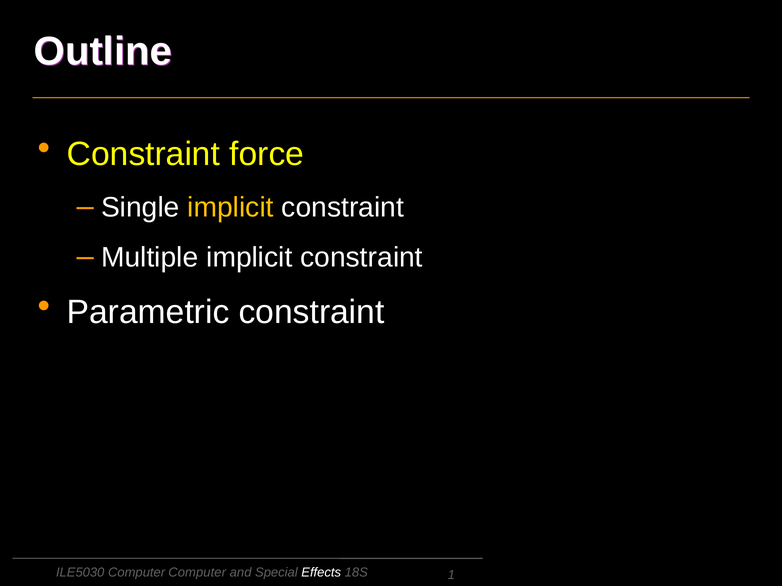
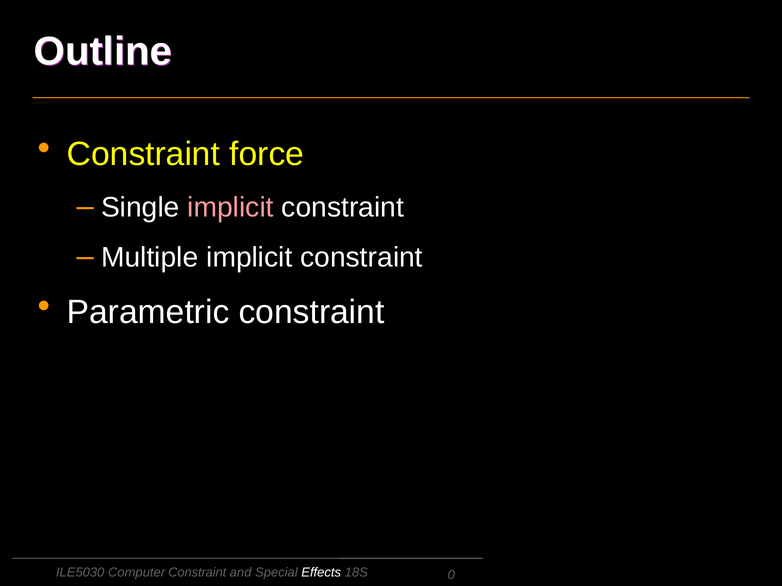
implicit at (231, 208) colour: yellow -> pink
Computer Computer: Computer -> Constraint
1: 1 -> 0
